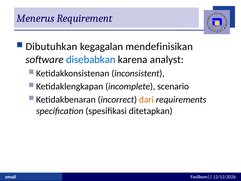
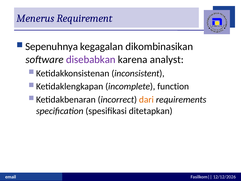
Dibutuhkan: Dibutuhkan -> Sepenuhnya
mendefinisikan: mendefinisikan -> dikombinasikan
disebabkan colour: blue -> purple
scenario: scenario -> function
